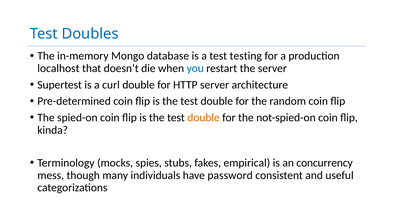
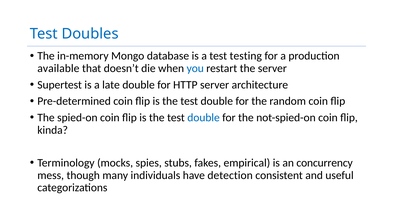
localhost: localhost -> available
curl: curl -> late
double at (204, 118) colour: orange -> blue
password: password -> detection
